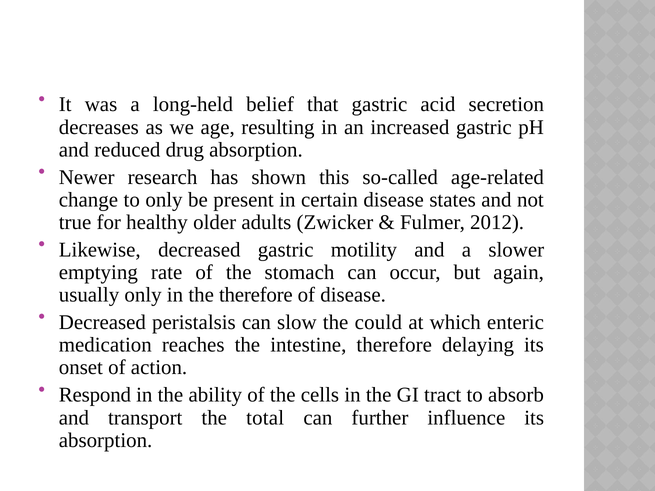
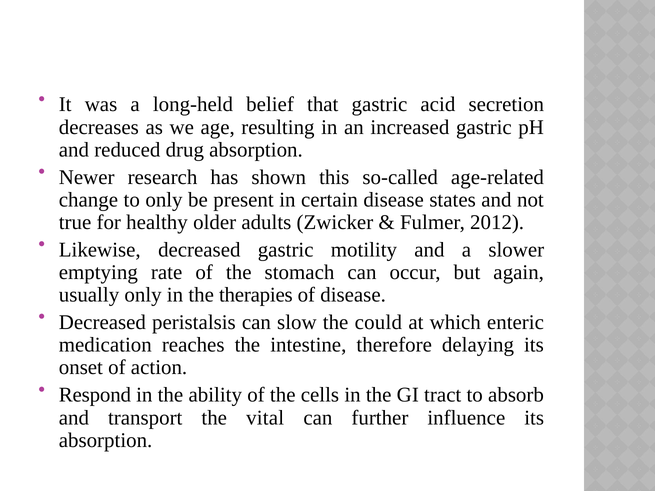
the therefore: therefore -> therapies
total: total -> vital
